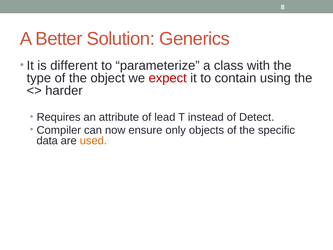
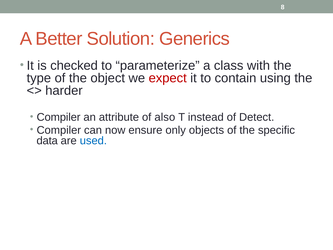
different: different -> checked
Requires at (59, 117): Requires -> Compiler
lead: lead -> also
used colour: orange -> blue
